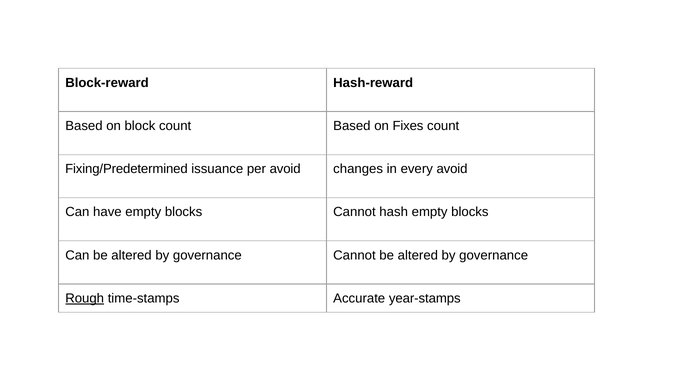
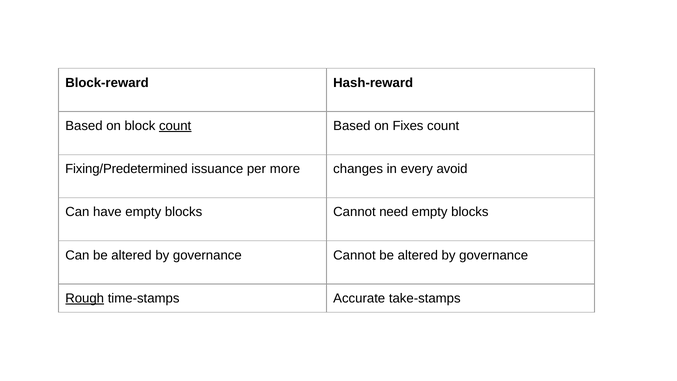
count at (175, 126) underline: none -> present
per avoid: avoid -> more
hash: hash -> need
year-stamps: year-stamps -> take-stamps
